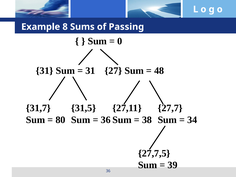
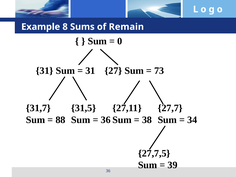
Passing: Passing -> Remain
48: 48 -> 73
80: 80 -> 88
